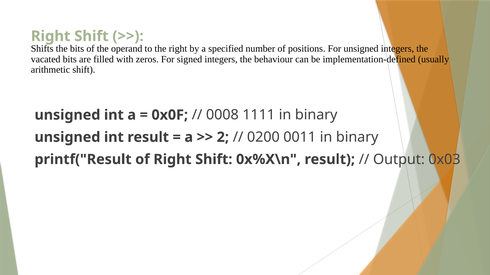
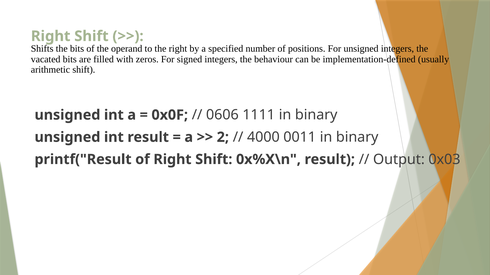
0008: 0008 -> 0606
0200: 0200 -> 4000
